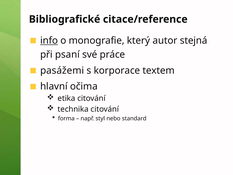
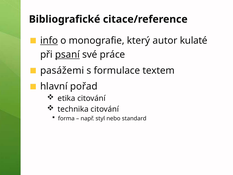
stejná: stejná -> kulaté
psaní underline: none -> present
korporace: korporace -> formulace
očima: očima -> pořad
